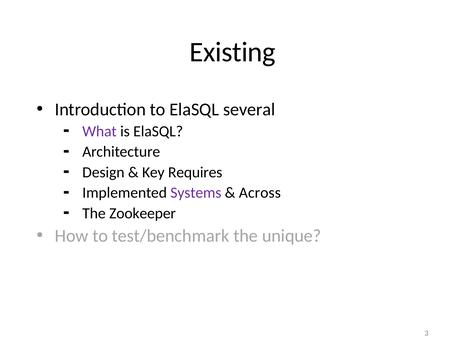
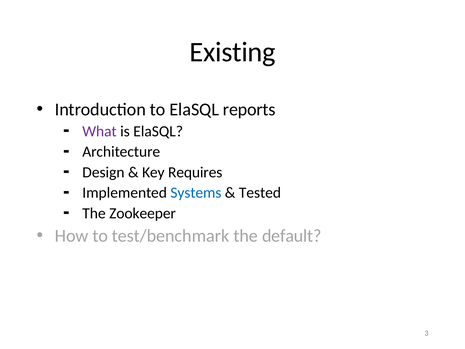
several: several -> reports
Systems colour: purple -> blue
Across: Across -> Tested
unique: unique -> default
